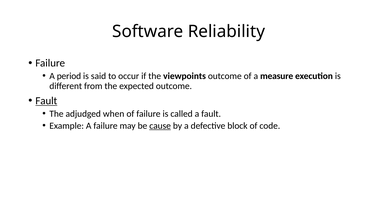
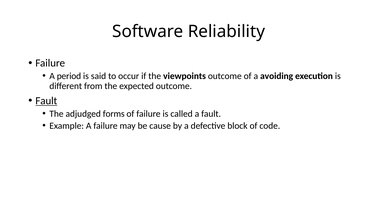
measure: measure -> avoiding
when: when -> forms
cause underline: present -> none
